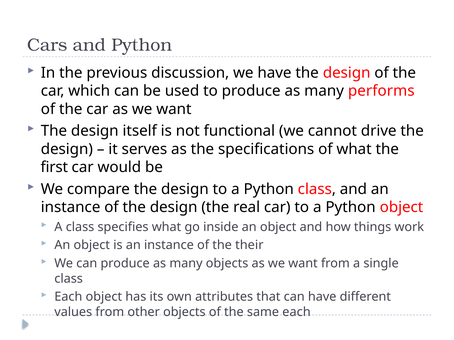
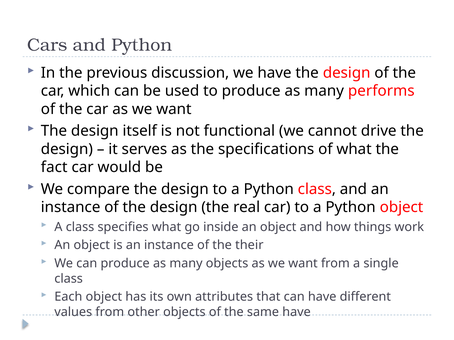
first: first -> fact
same each: each -> have
